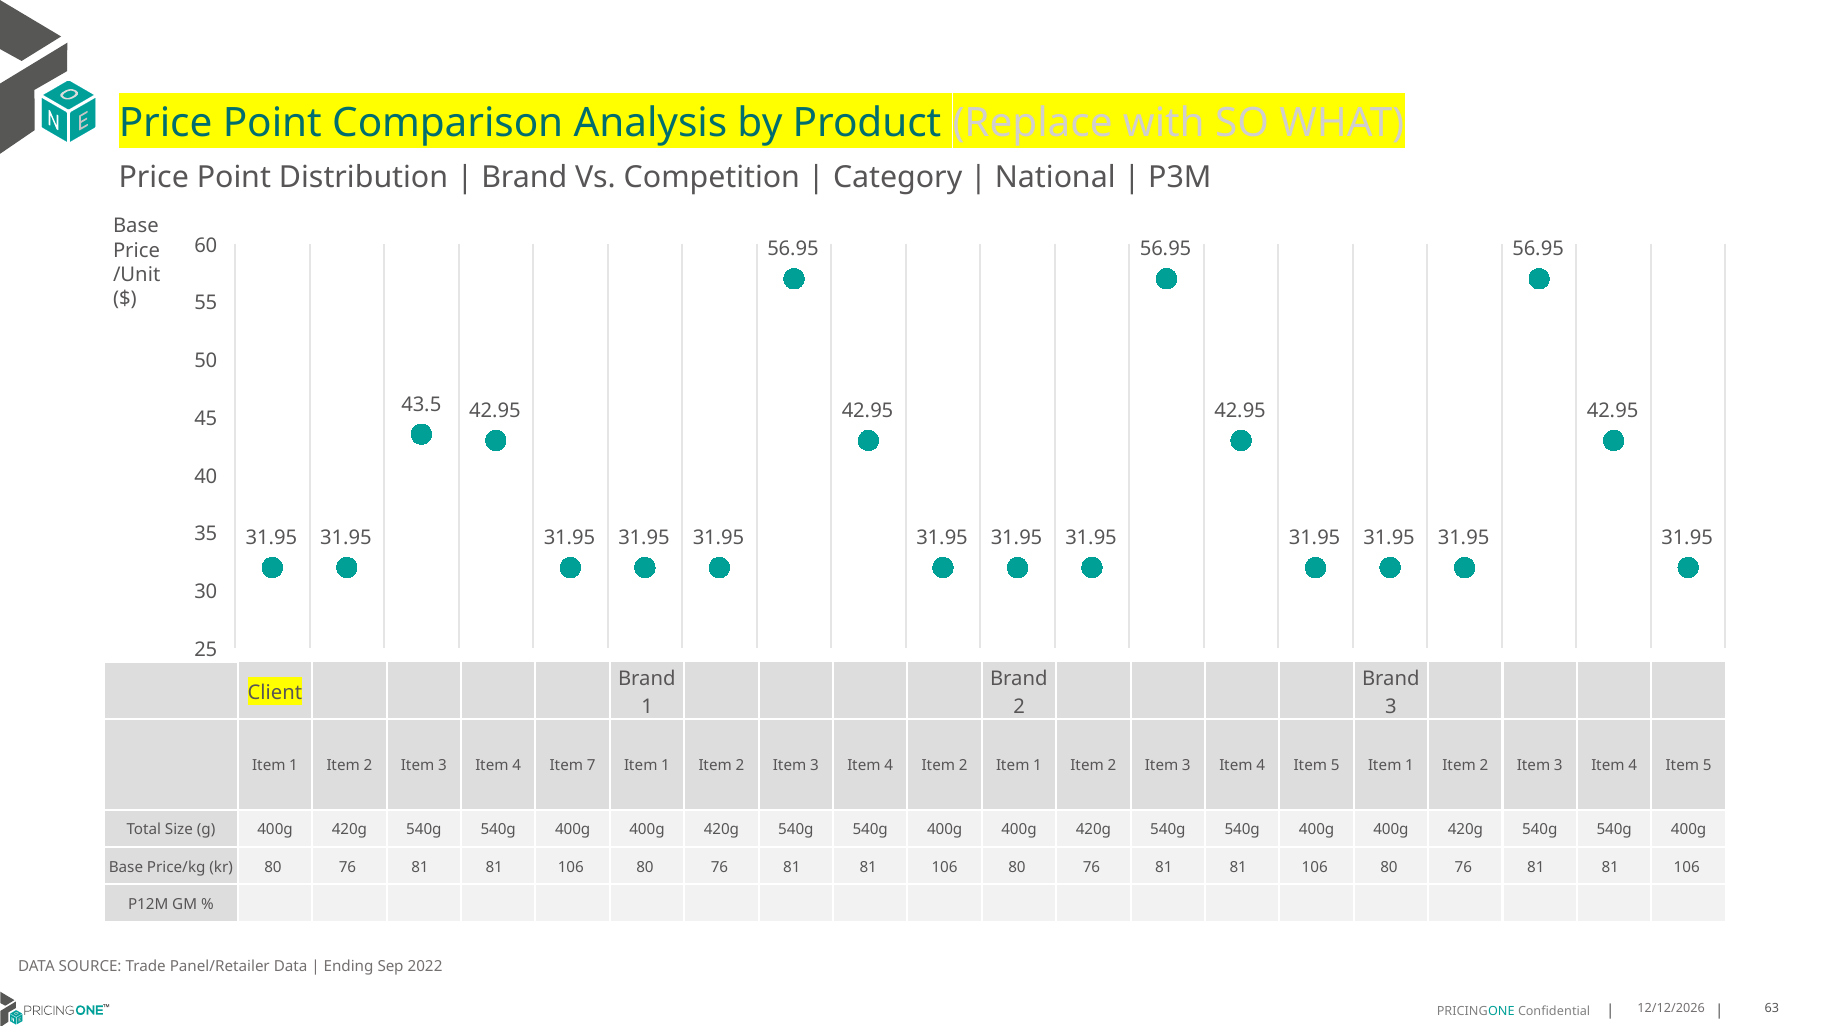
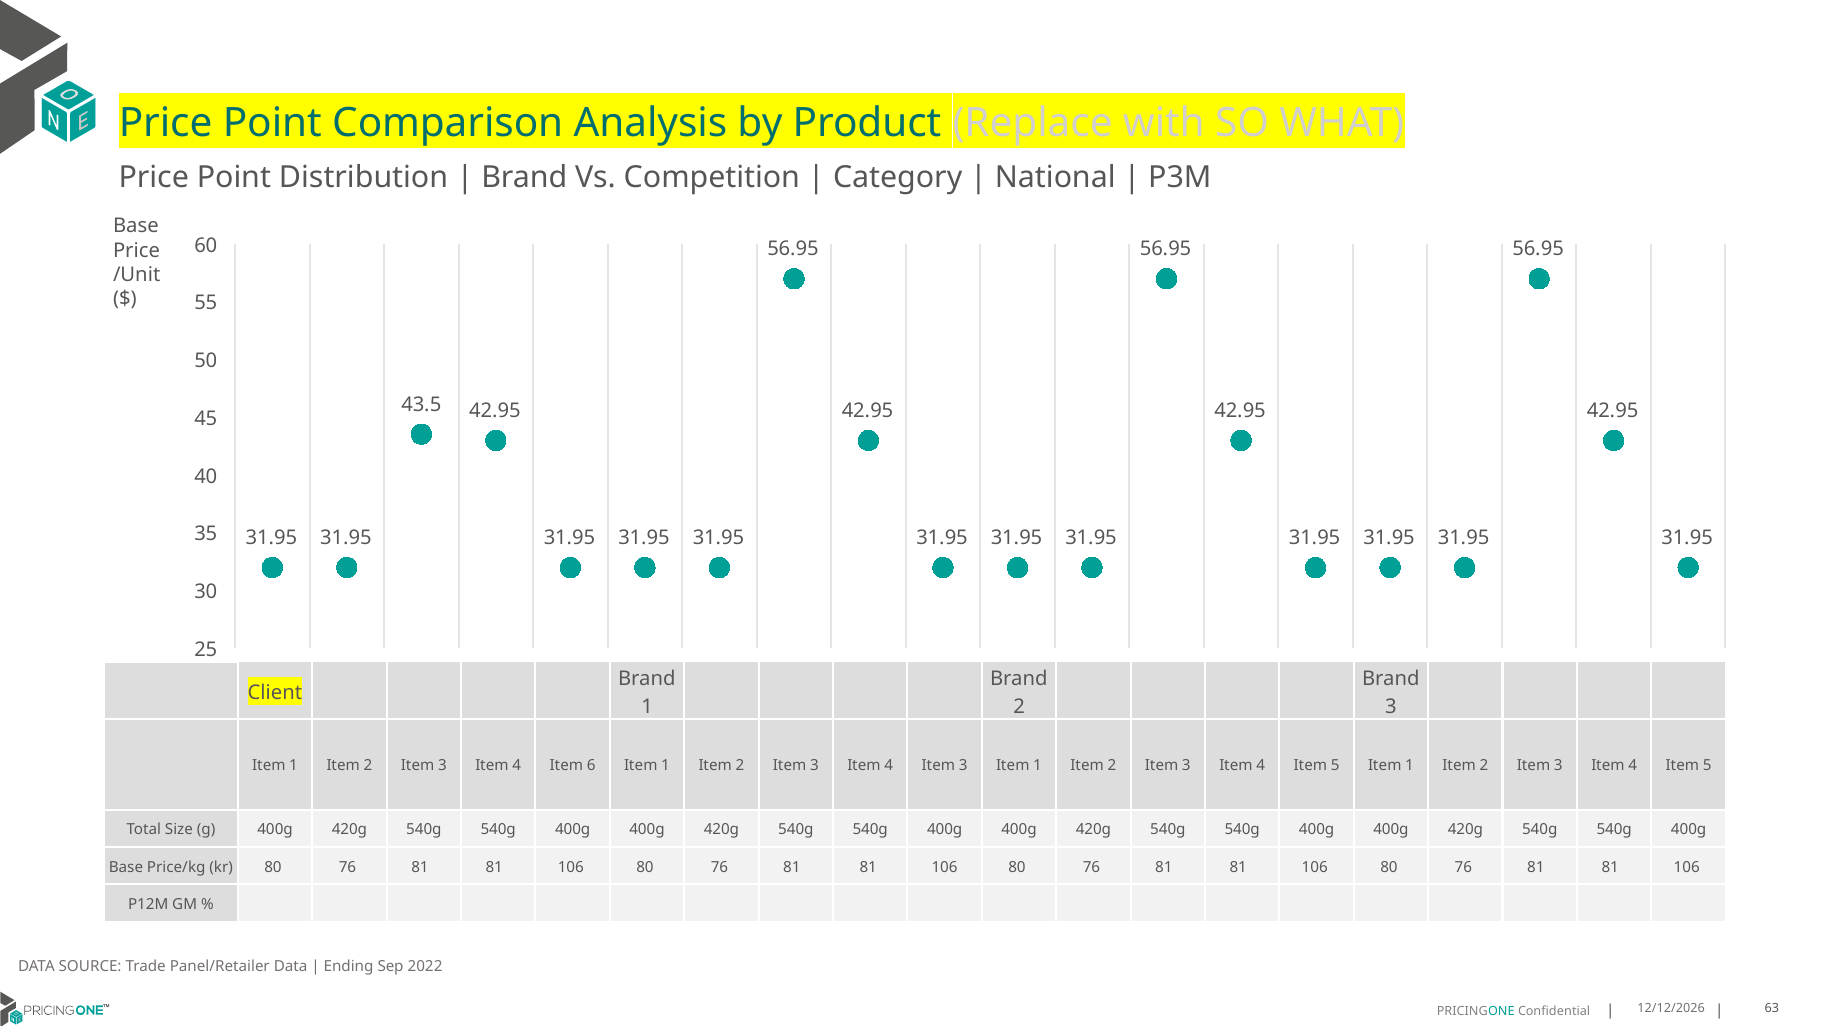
7: 7 -> 6
4 Item 2: 2 -> 3
